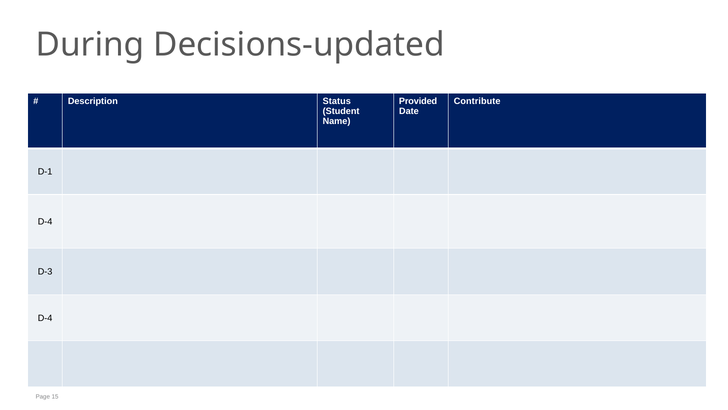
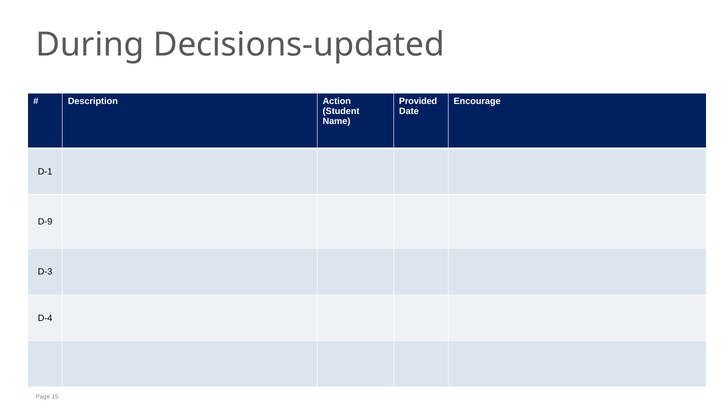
Status: Status -> Action
Contribute: Contribute -> Encourage
D-4 at (45, 222): D-4 -> D-9
